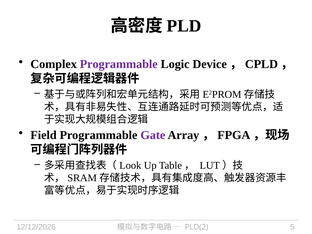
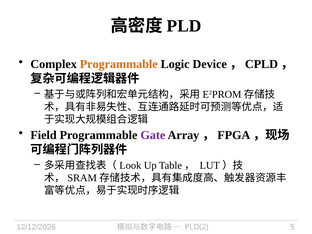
Programmable at (119, 64) colour: purple -> orange
